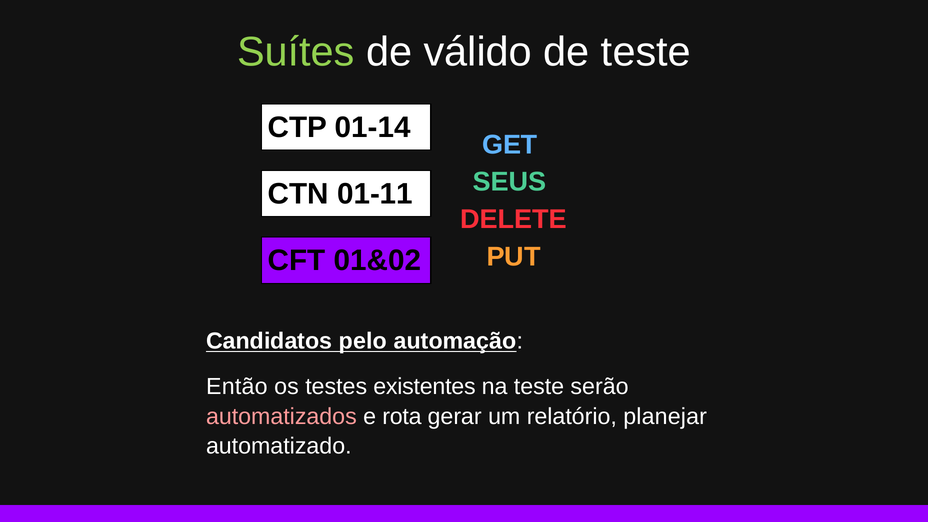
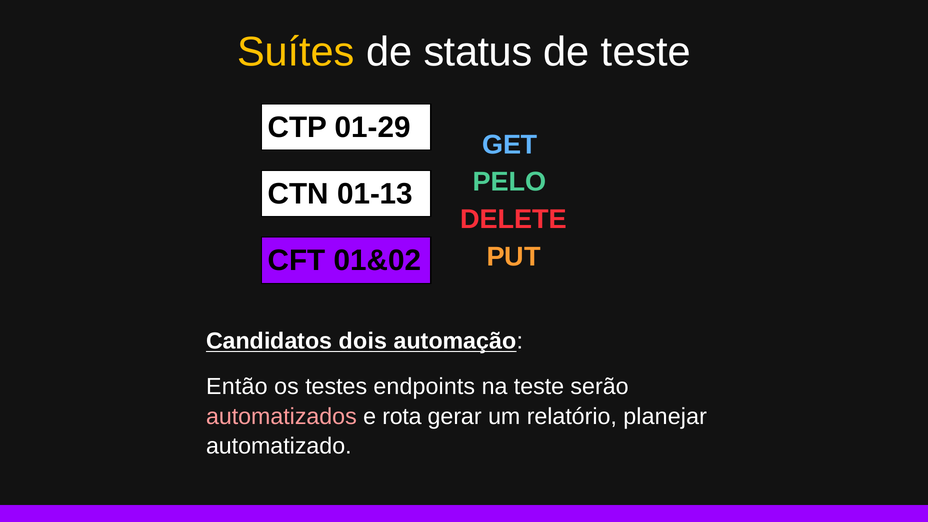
Suítes colour: light green -> yellow
válido: válido -> status
01-14: 01-14 -> 01-29
SEUS: SEUS -> PELO
01-11: 01-11 -> 01-13
pelo: pelo -> dois
existentes: existentes -> endpoints
